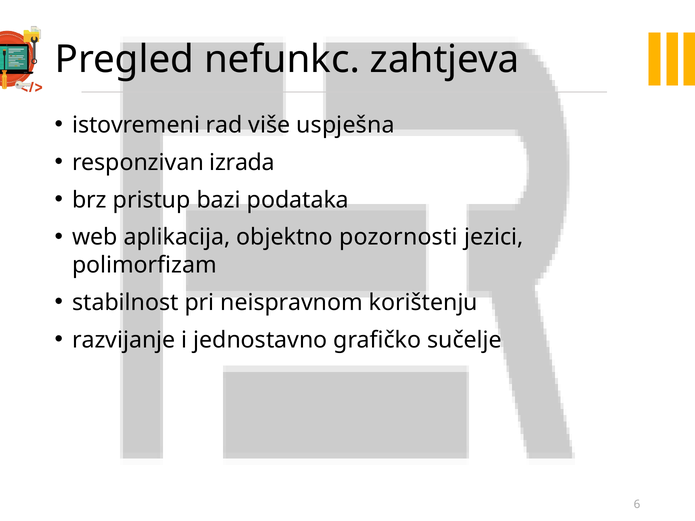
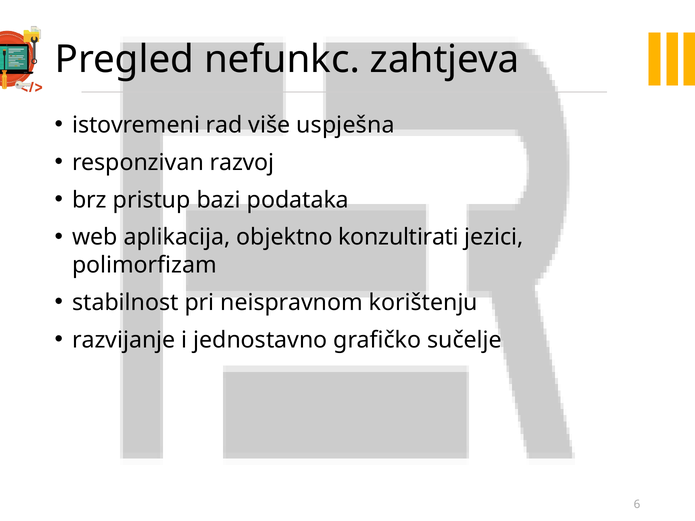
izrada: izrada -> razvoj
pozornosti: pozornosti -> konzultirati
